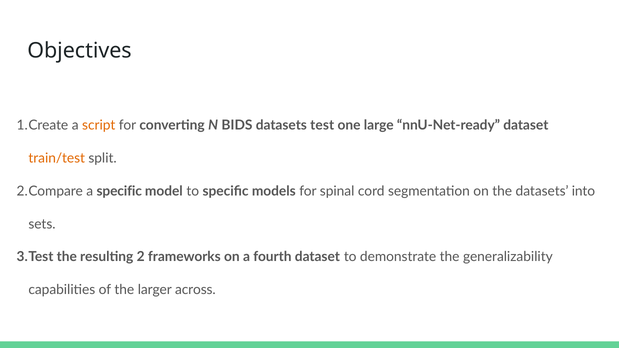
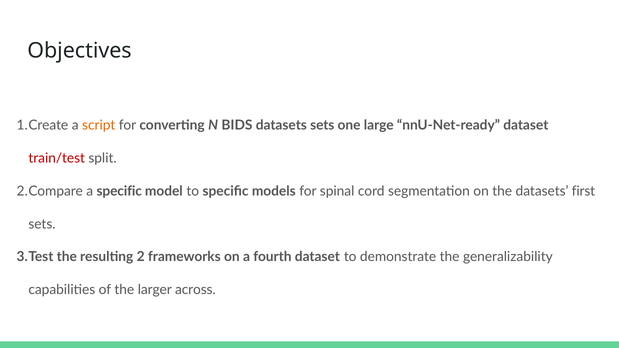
datasets test: test -> sets
train/test colour: orange -> red
into: into -> first
